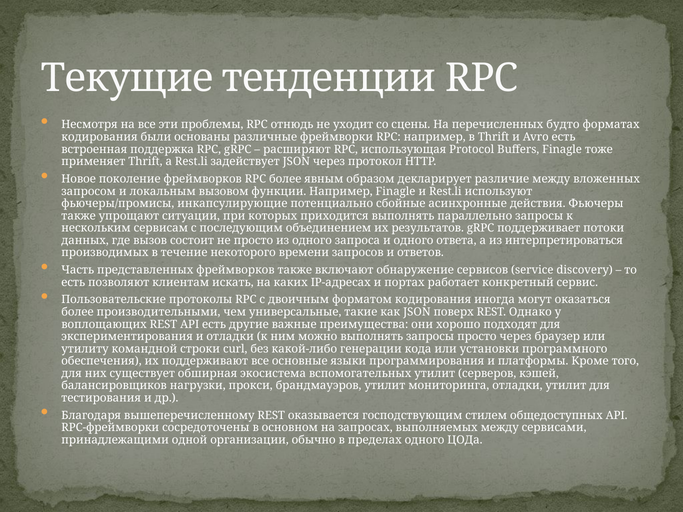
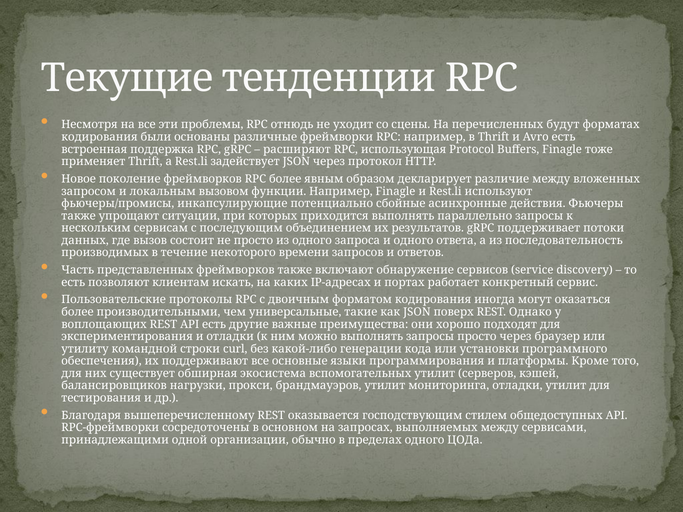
будто: будто -> будут
интерпретироваться: интерпретироваться -> последовательность
